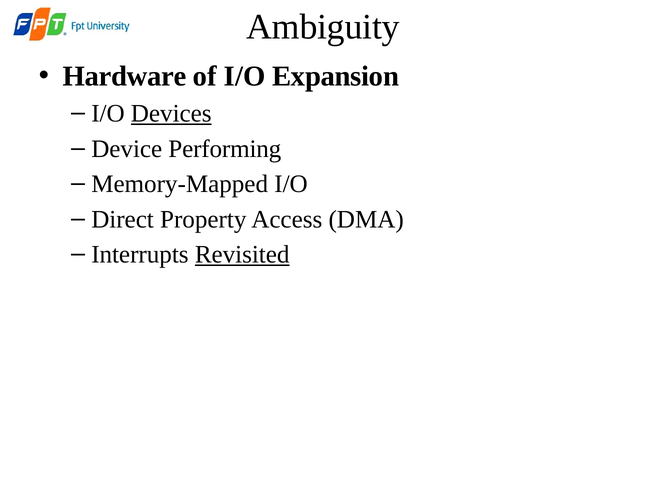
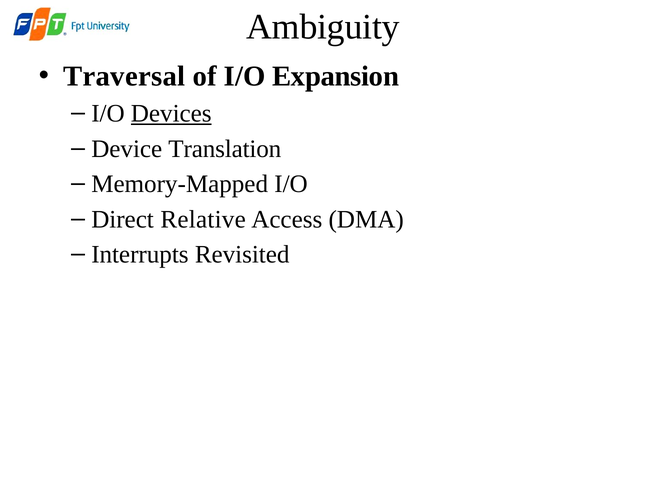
Hardware: Hardware -> Traversal
Performing: Performing -> Translation
Property: Property -> Relative
Revisited underline: present -> none
